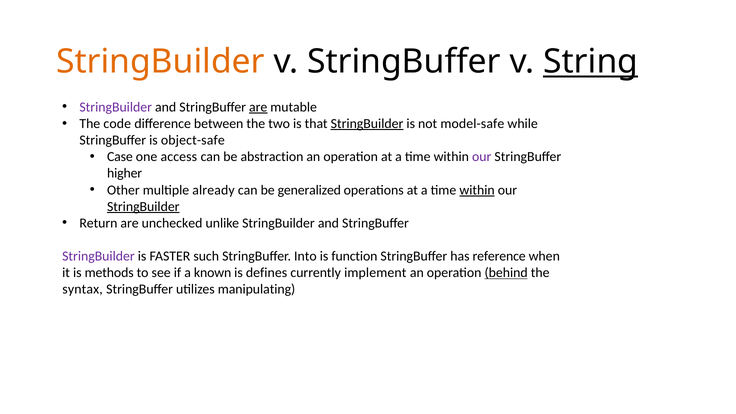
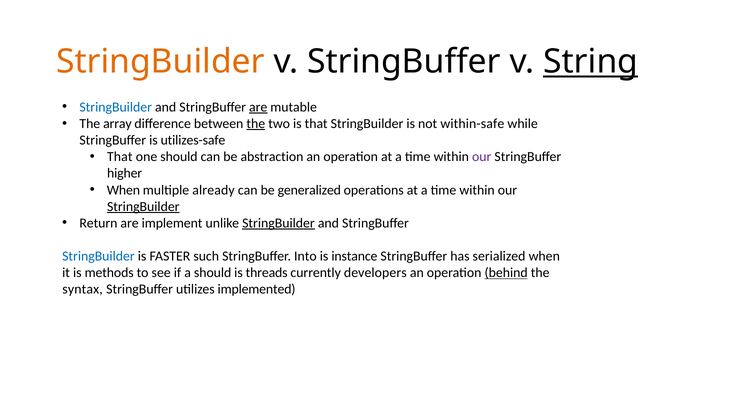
StringBuilder at (116, 107) colour: purple -> blue
code: code -> array
the at (256, 124) underline: none -> present
StringBuilder at (367, 124) underline: present -> none
model-safe: model-safe -> within-safe
object-safe: object-safe -> utilizes-safe
Case at (120, 157): Case -> That
one access: access -> should
Other at (123, 190): Other -> When
within at (477, 190) underline: present -> none
unchecked: unchecked -> implement
StringBuilder at (278, 223) underline: none -> present
StringBuilder at (98, 256) colour: purple -> blue
function: function -> instance
reference: reference -> serialized
a known: known -> should
defines: defines -> threads
implement: implement -> developers
manipulating: manipulating -> implemented
